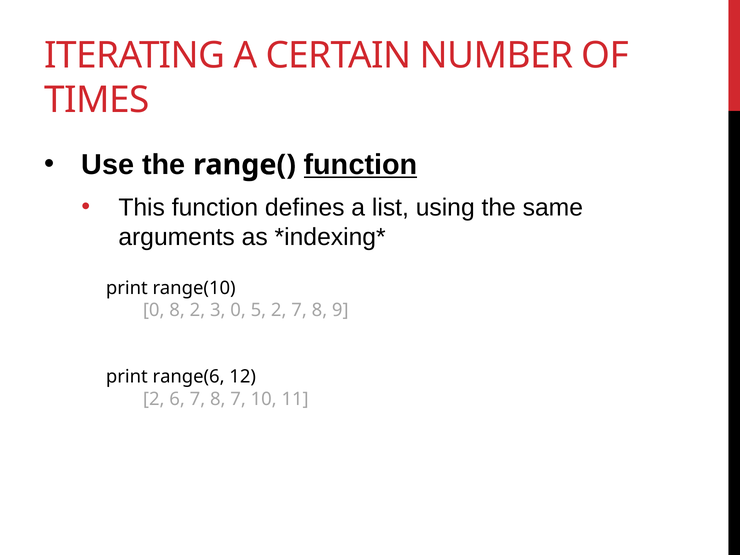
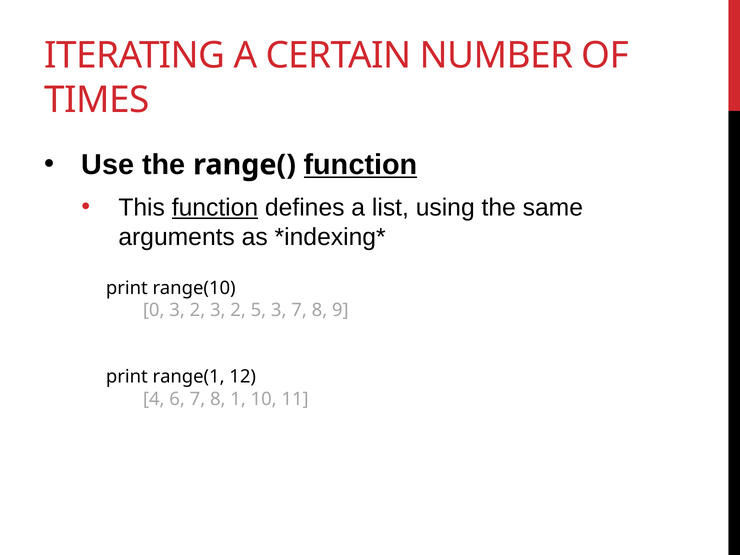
function at (215, 208) underline: none -> present
0 8: 8 -> 3
2 3 0: 0 -> 2
5 2: 2 -> 3
range(6: range(6 -> range(1
2 at (154, 399): 2 -> 4
8 7: 7 -> 1
